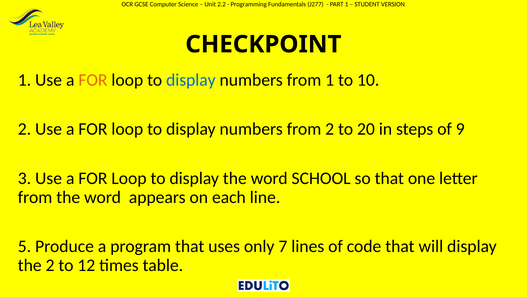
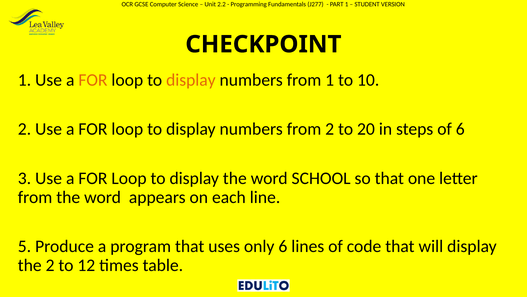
display at (191, 80) colour: blue -> orange
of 9: 9 -> 6
only 7: 7 -> 6
